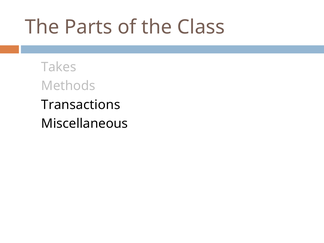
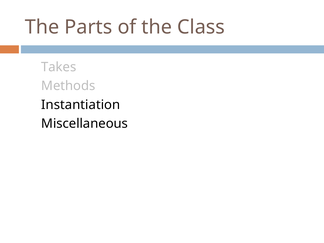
Transactions: Transactions -> Instantiation
